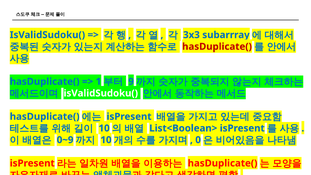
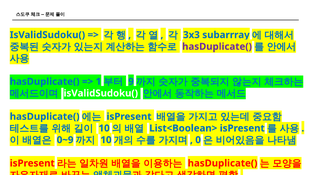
hasDuplicate( at (217, 47) colour: red -> purple
